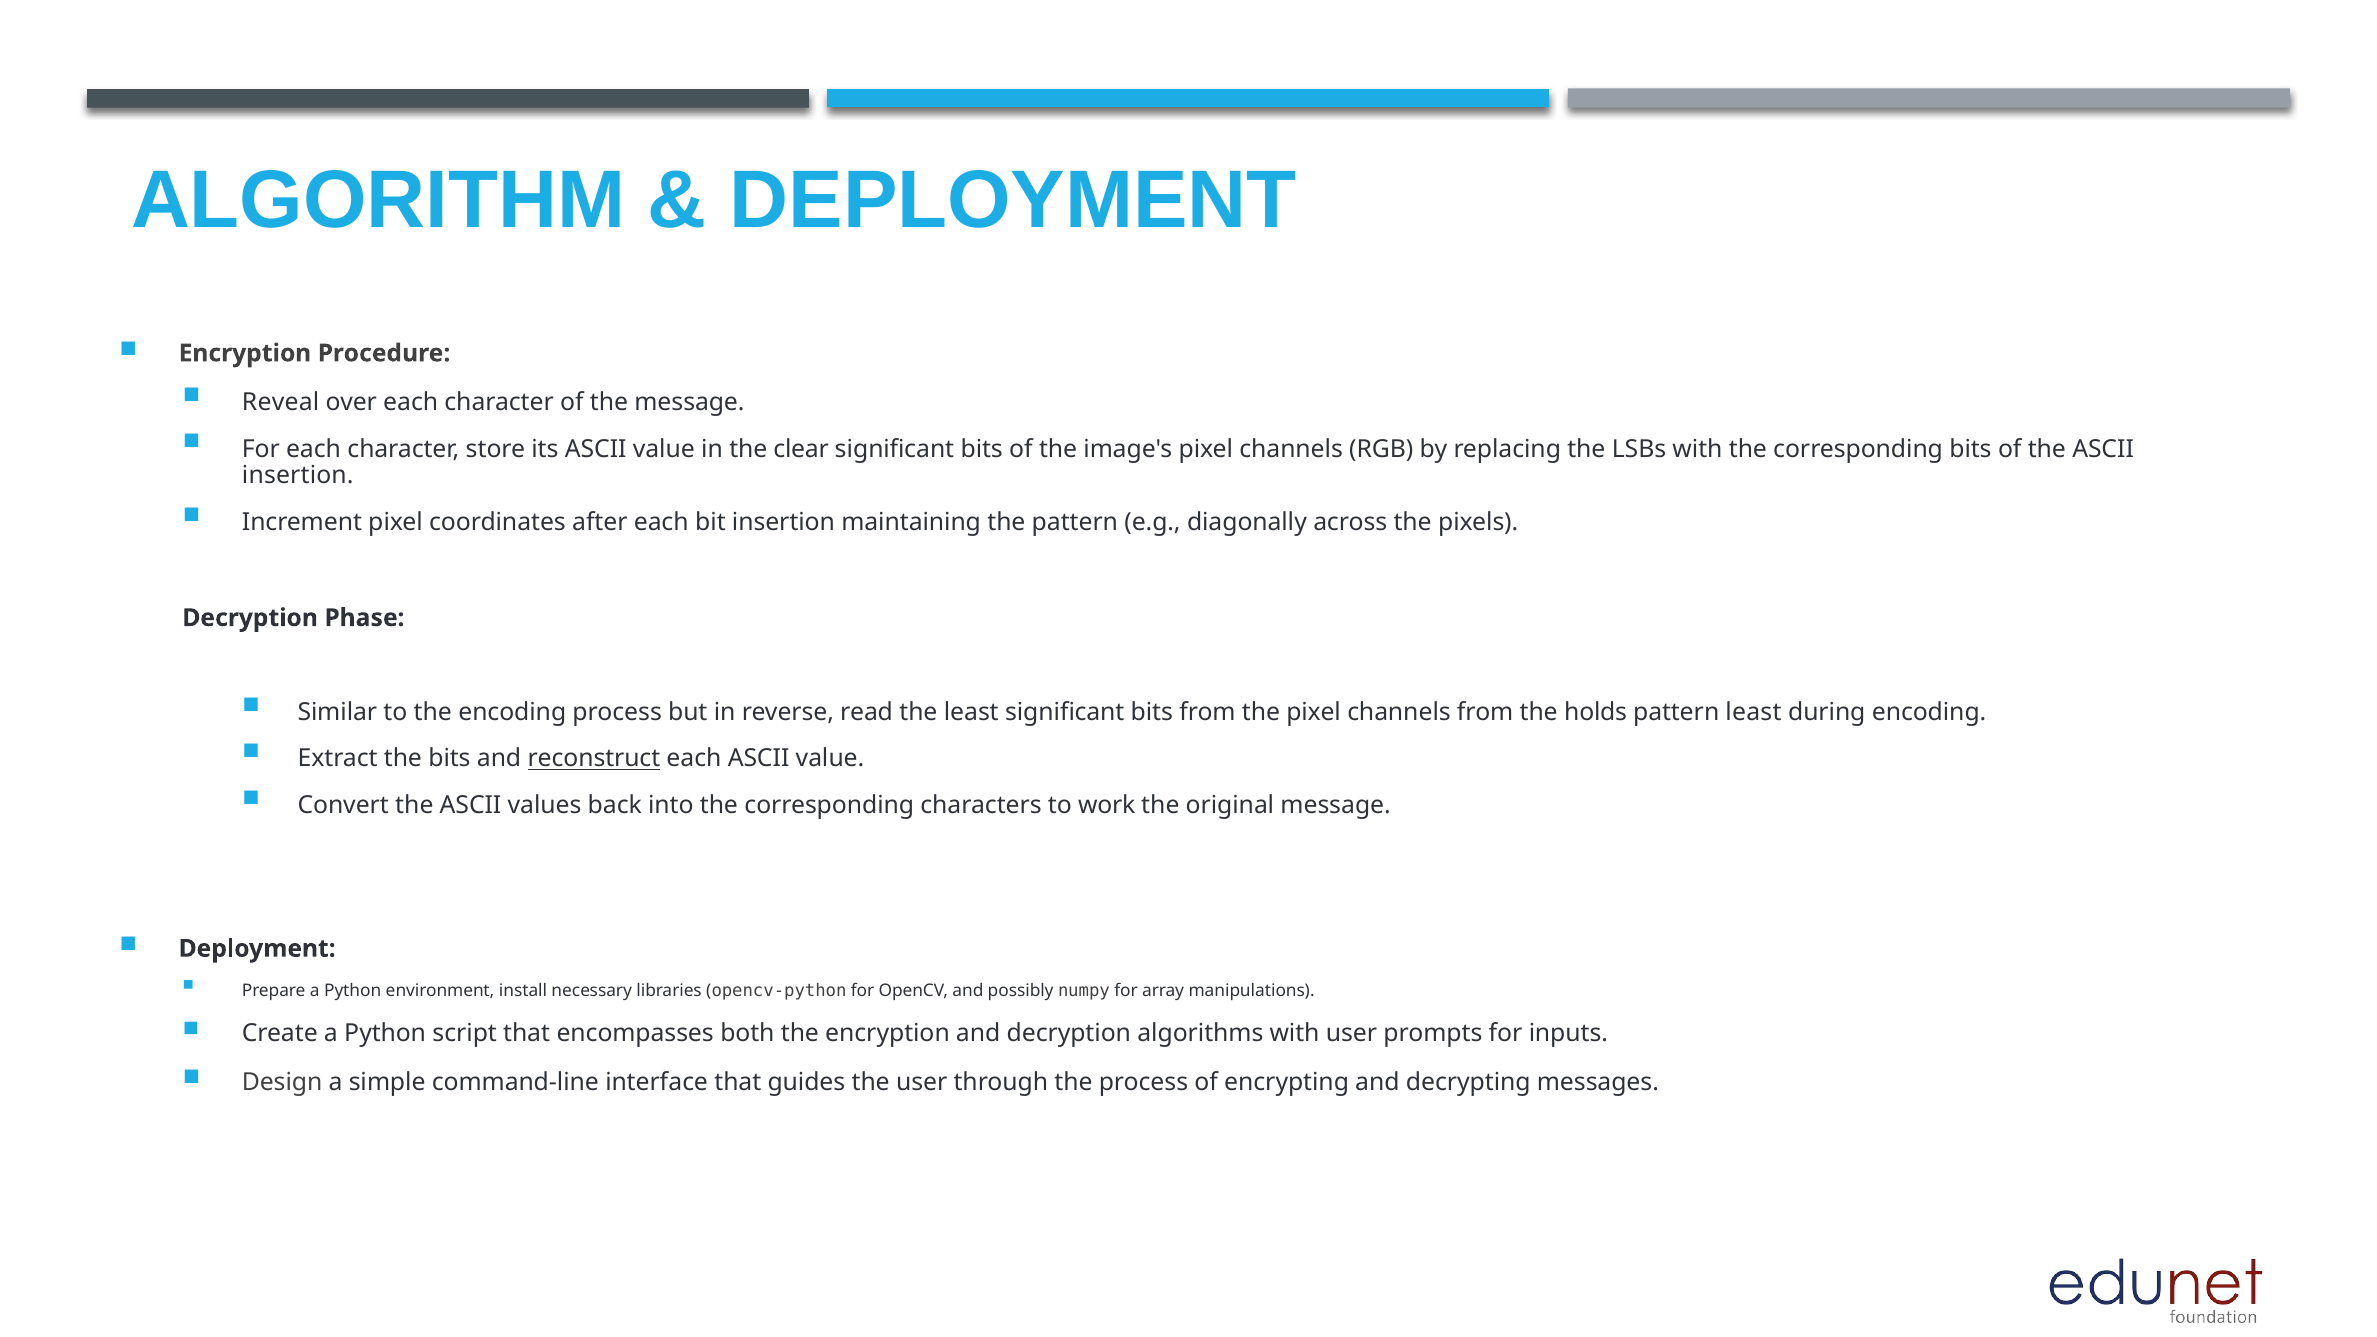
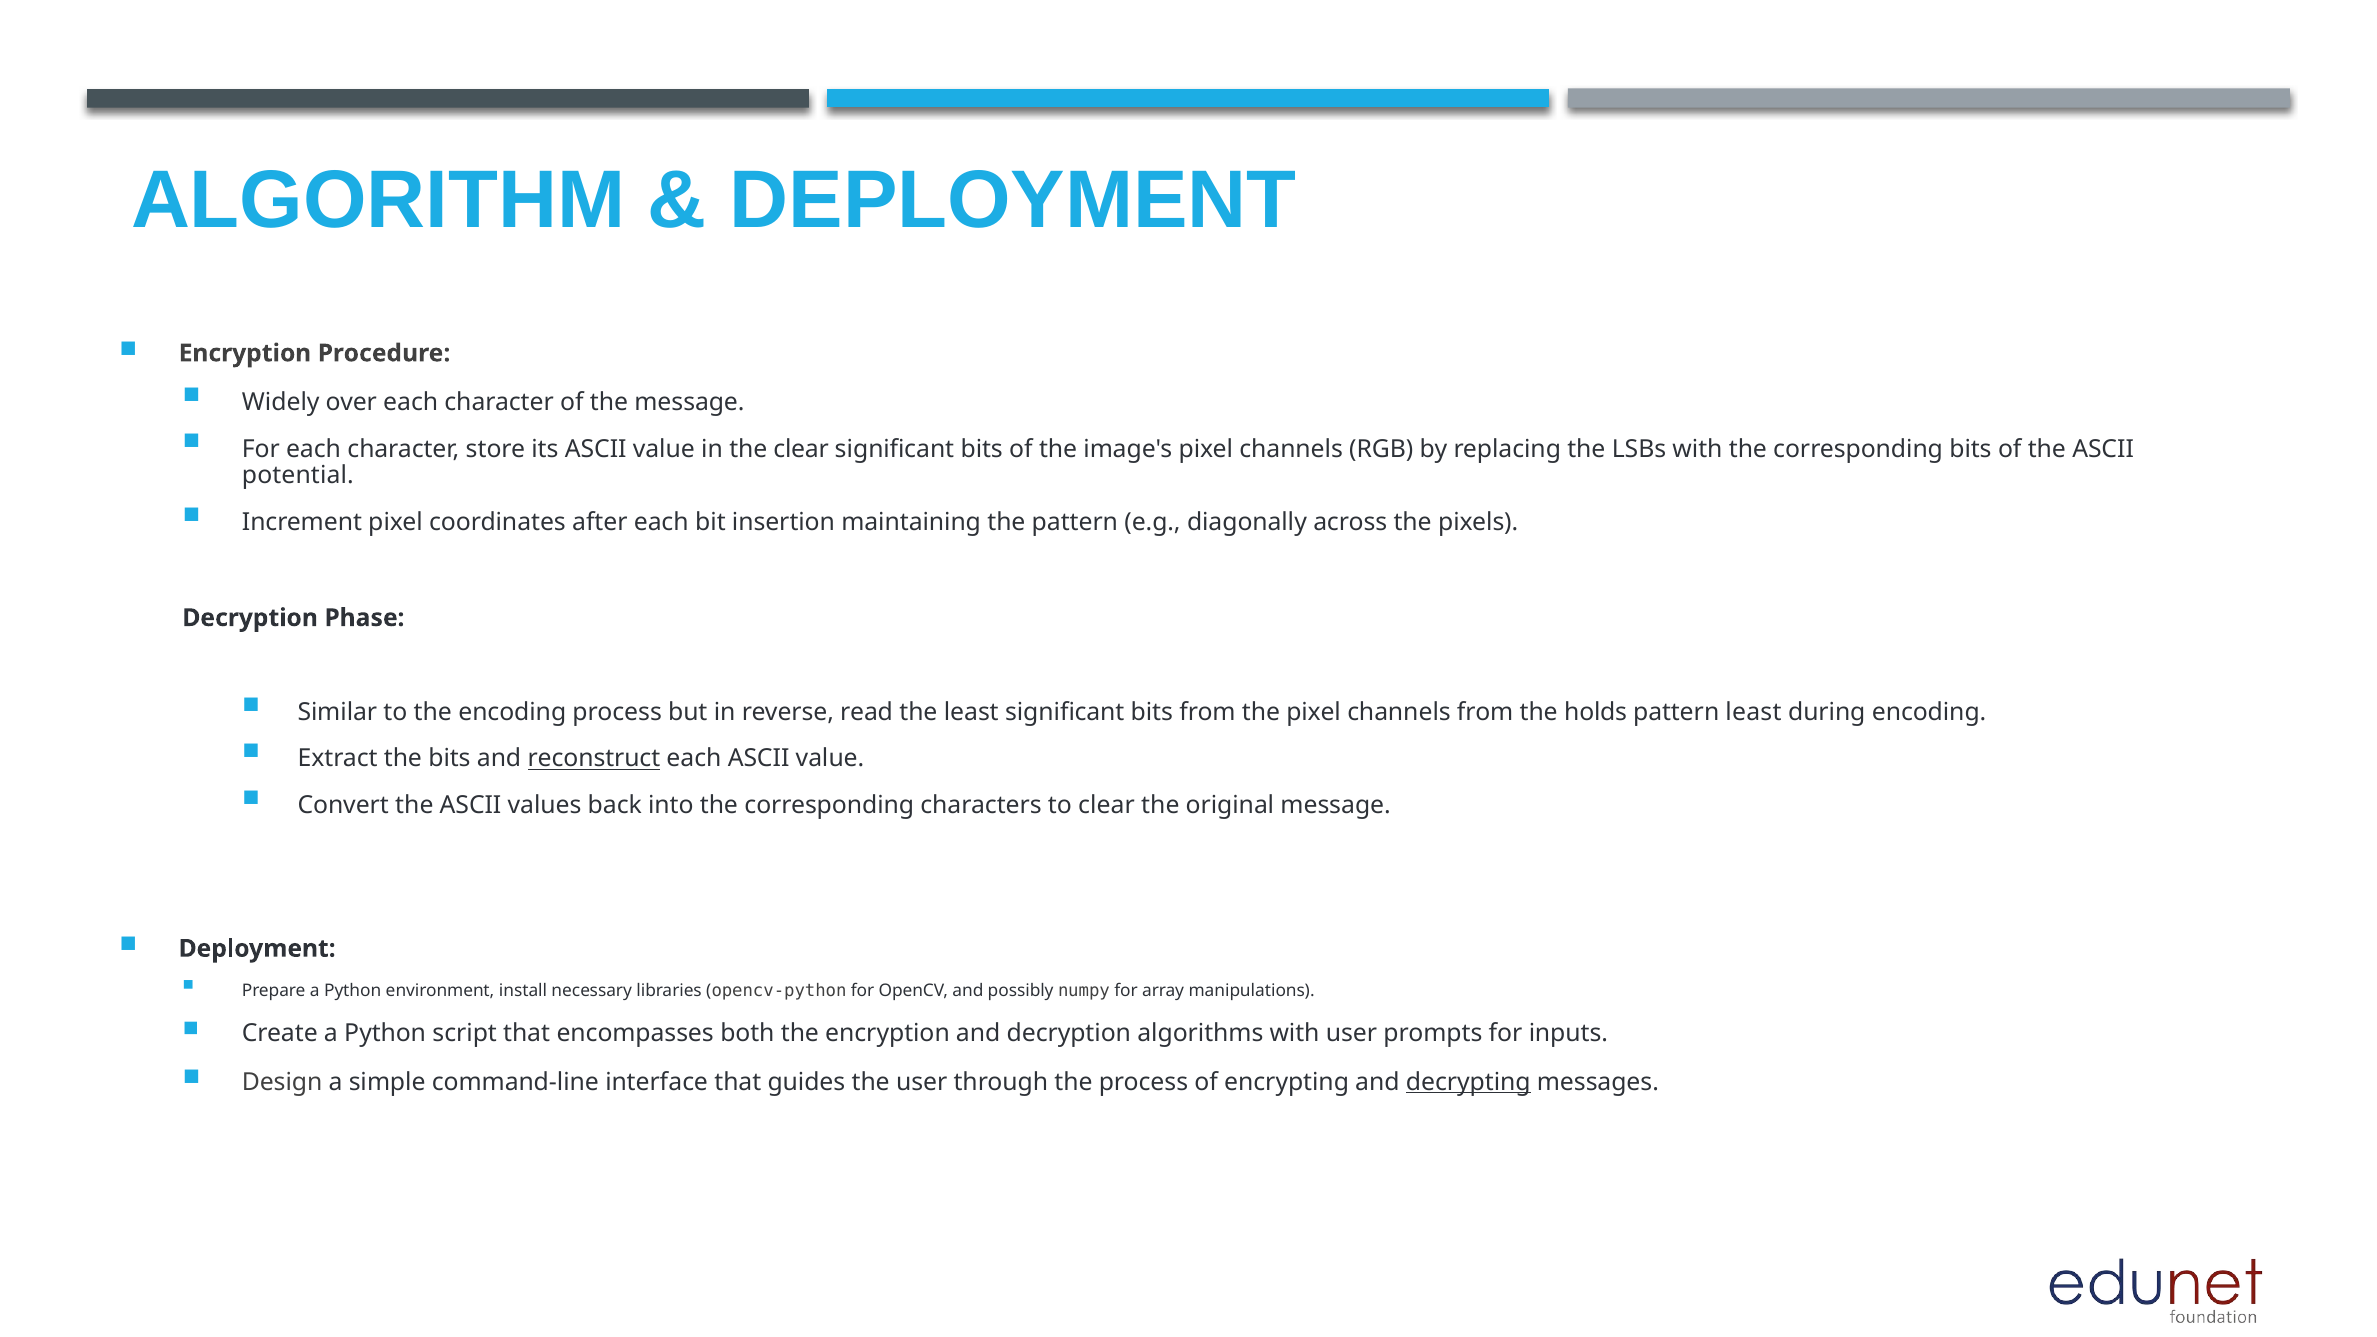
Reveal: Reveal -> Widely
insertion at (298, 476): insertion -> potential
to work: work -> clear
decrypting underline: none -> present
